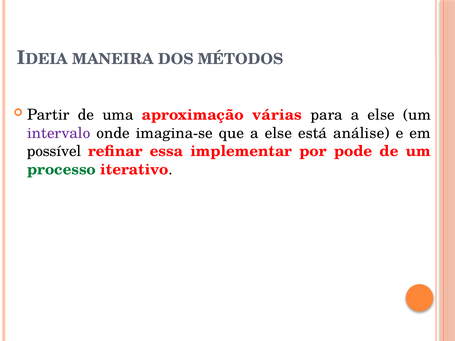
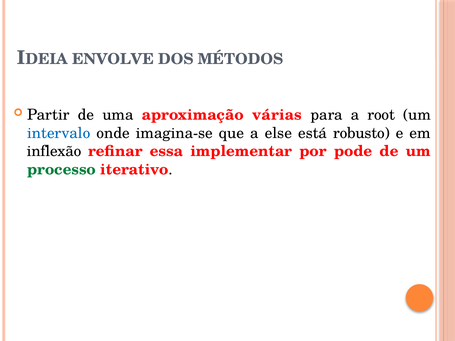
MANEIRA: MANEIRA -> ENVOLVE
para a else: else -> root
intervalo colour: purple -> blue
análise: análise -> robusto
possível: possível -> inflexão
